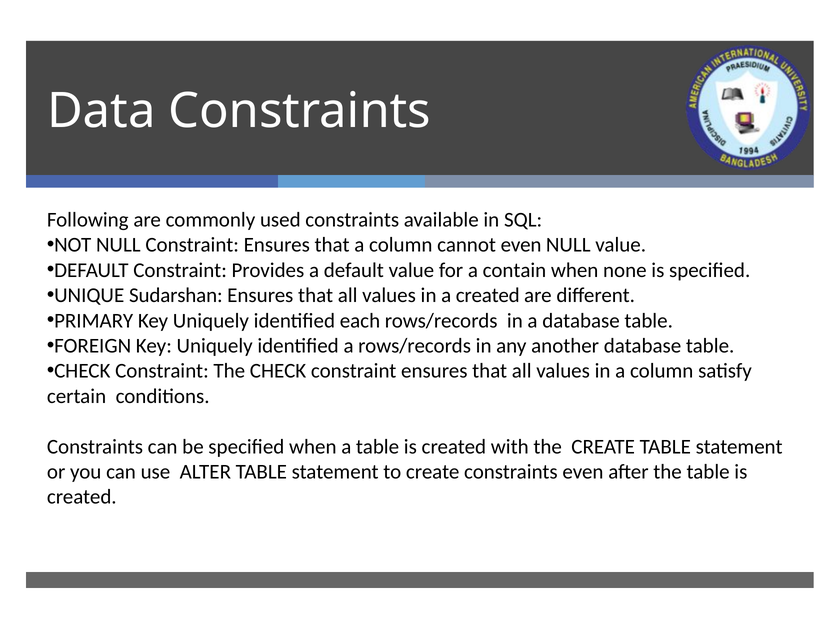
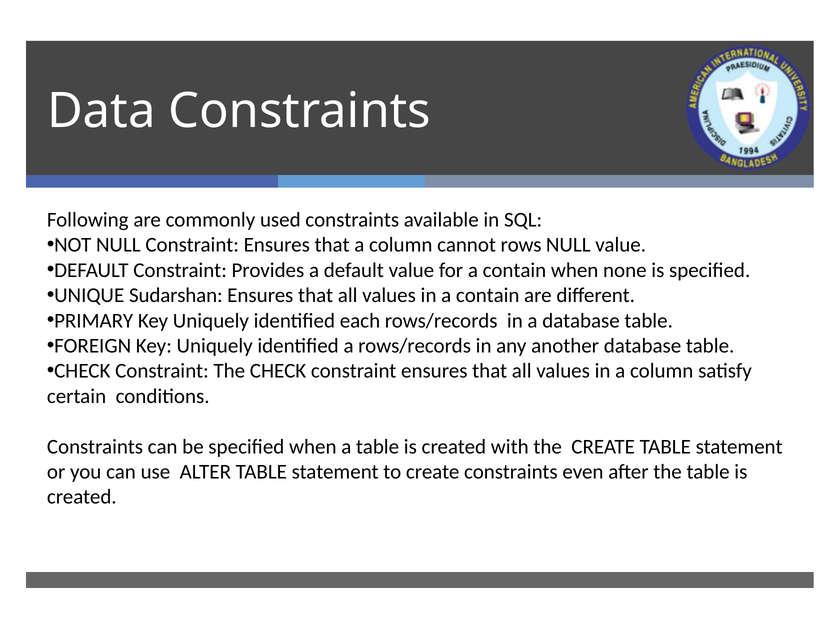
cannot even: even -> rows
in a created: created -> contain
